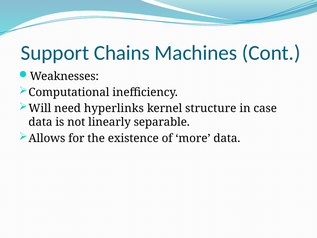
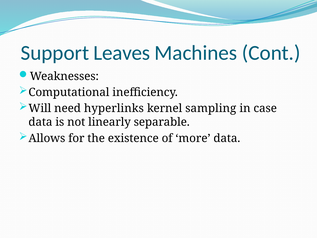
Chains: Chains -> Leaves
structure: structure -> sampling
